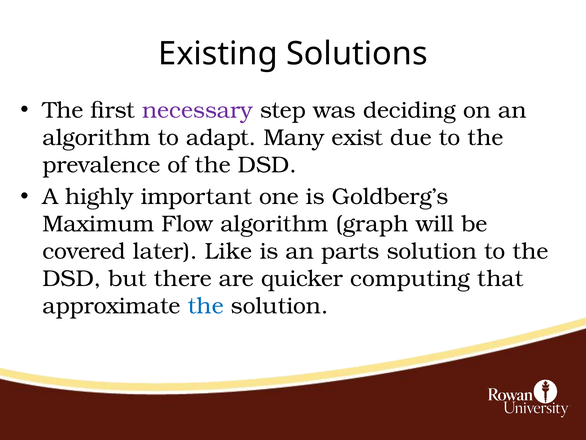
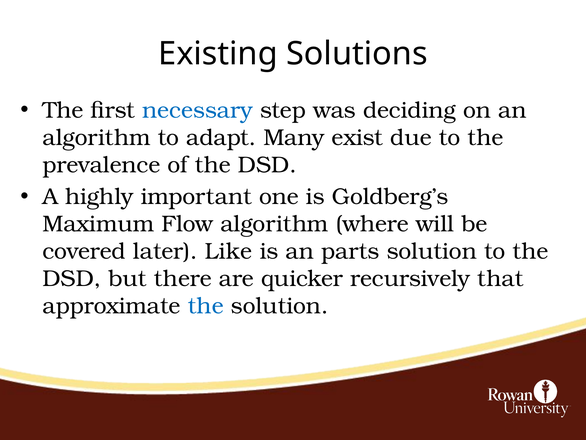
necessary colour: purple -> blue
graph: graph -> where
computing: computing -> recursively
